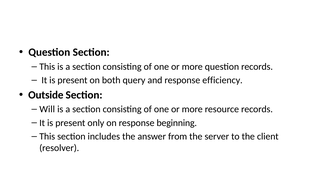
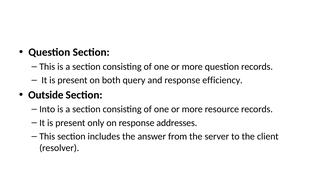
Will: Will -> Into
beginning: beginning -> addresses
